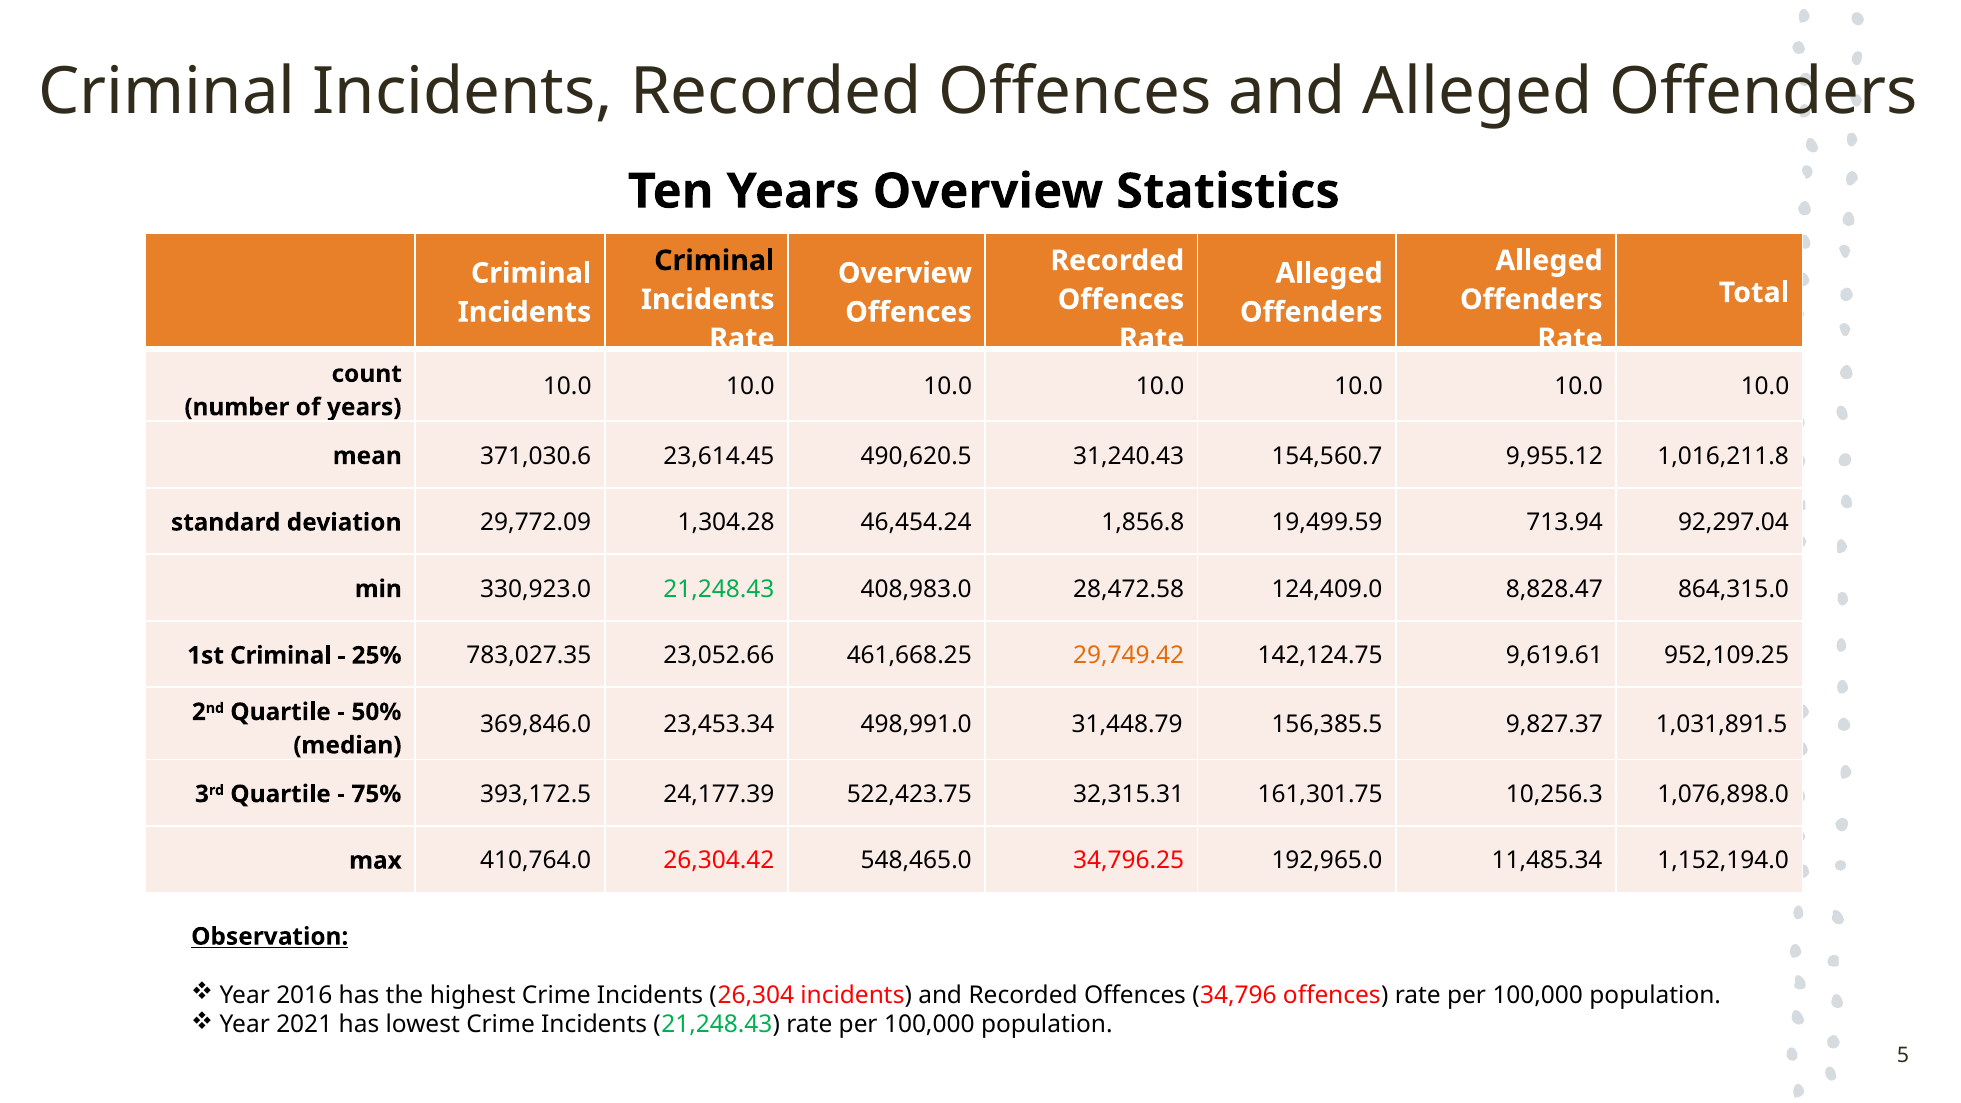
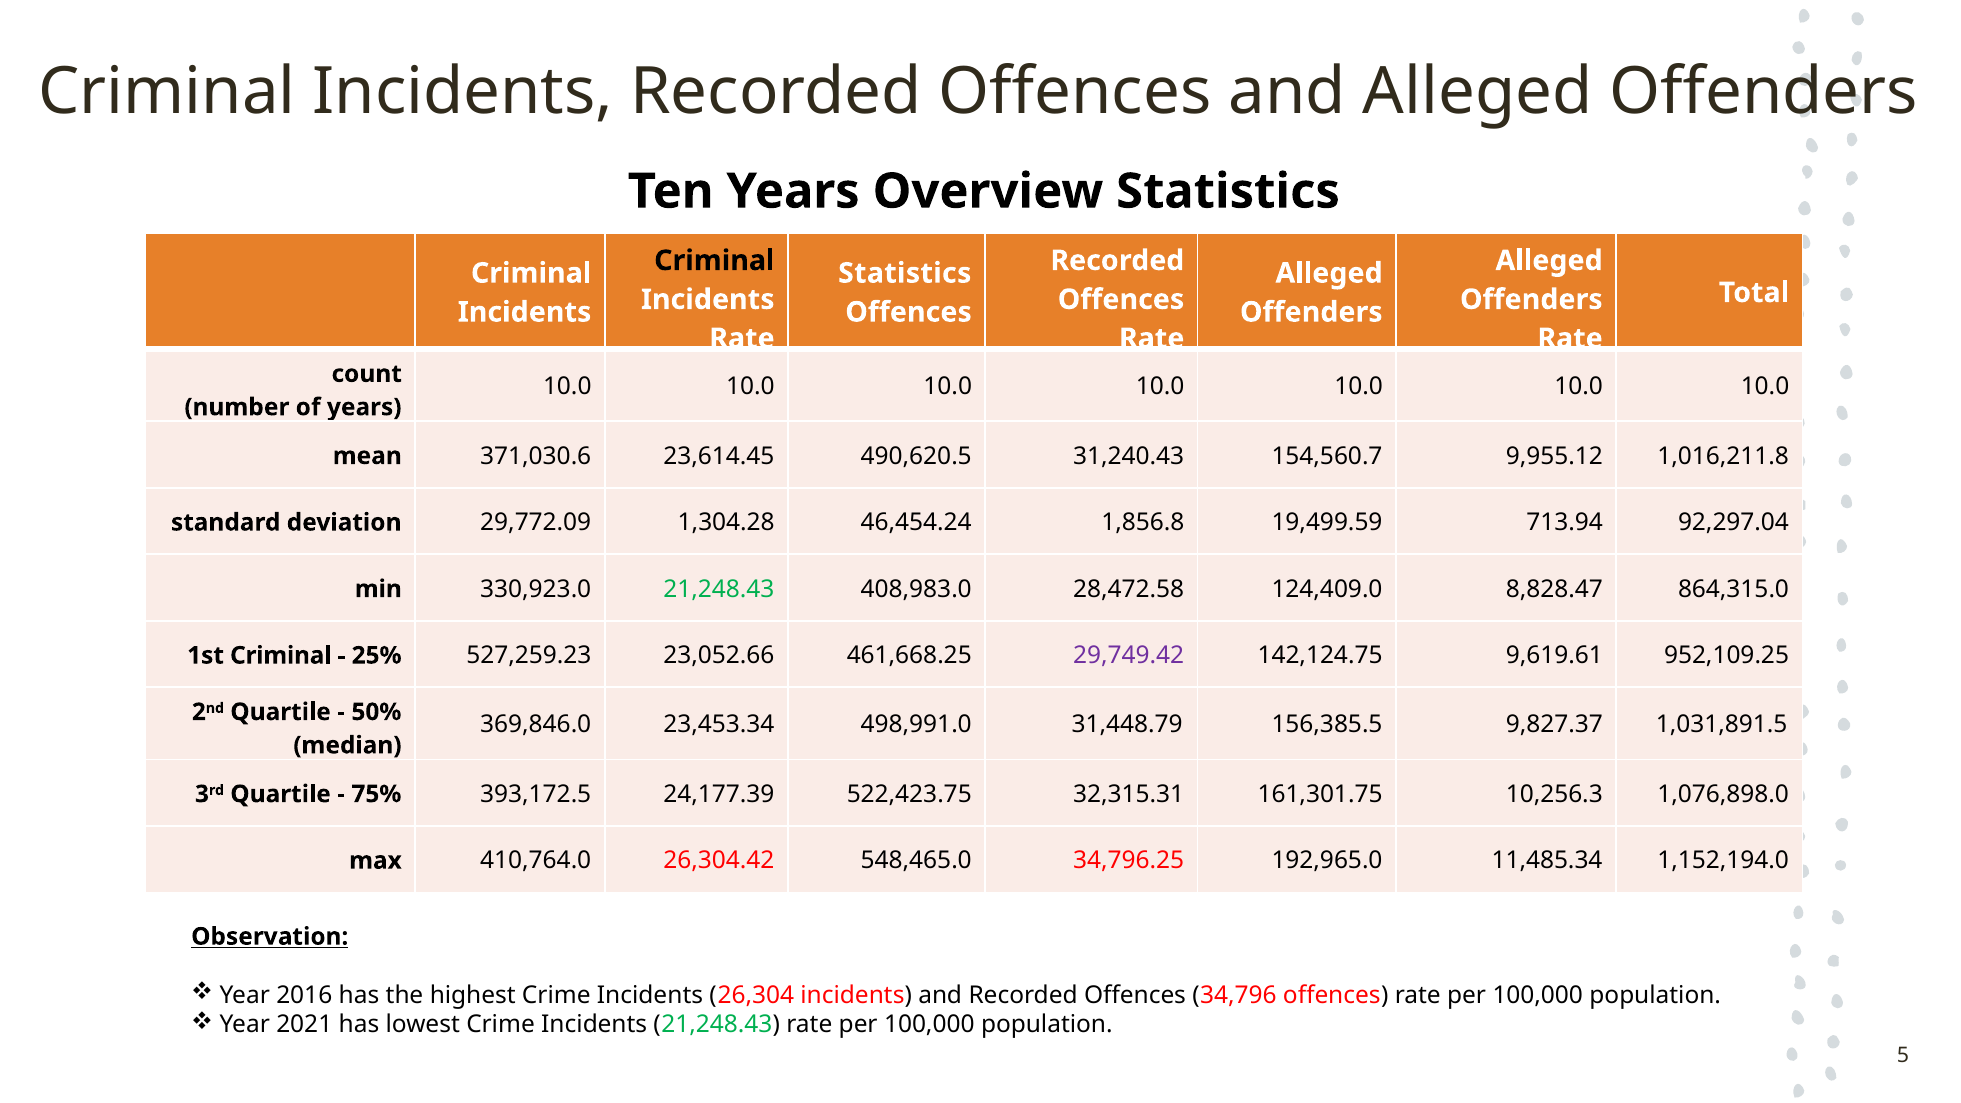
Overview at (905, 273): Overview -> Statistics
783,027.35: 783,027.35 -> 527,259.23
29,749.42 colour: orange -> purple
